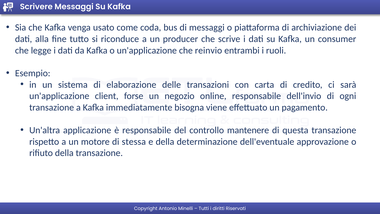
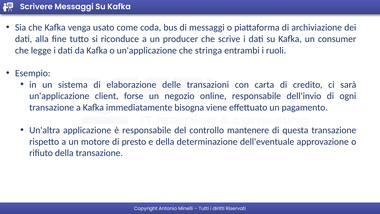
reinvio: reinvio -> stringa
stessa: stessa -> presto
